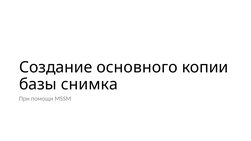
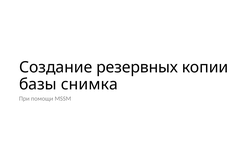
основного: основного -> резервных
